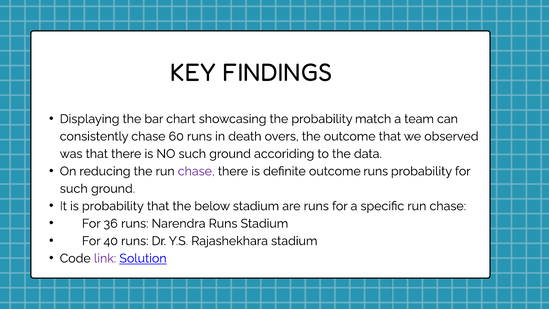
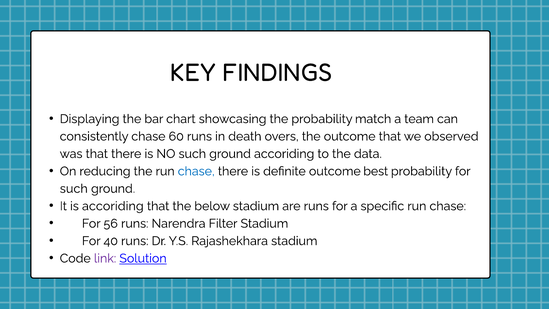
chase at (196, 171) colour: purple -> blue
outcome runs: runs -> best
is probability: probability -> accoriding
36: 36 -> 56
Narendra Runs: Runs -> Filter
